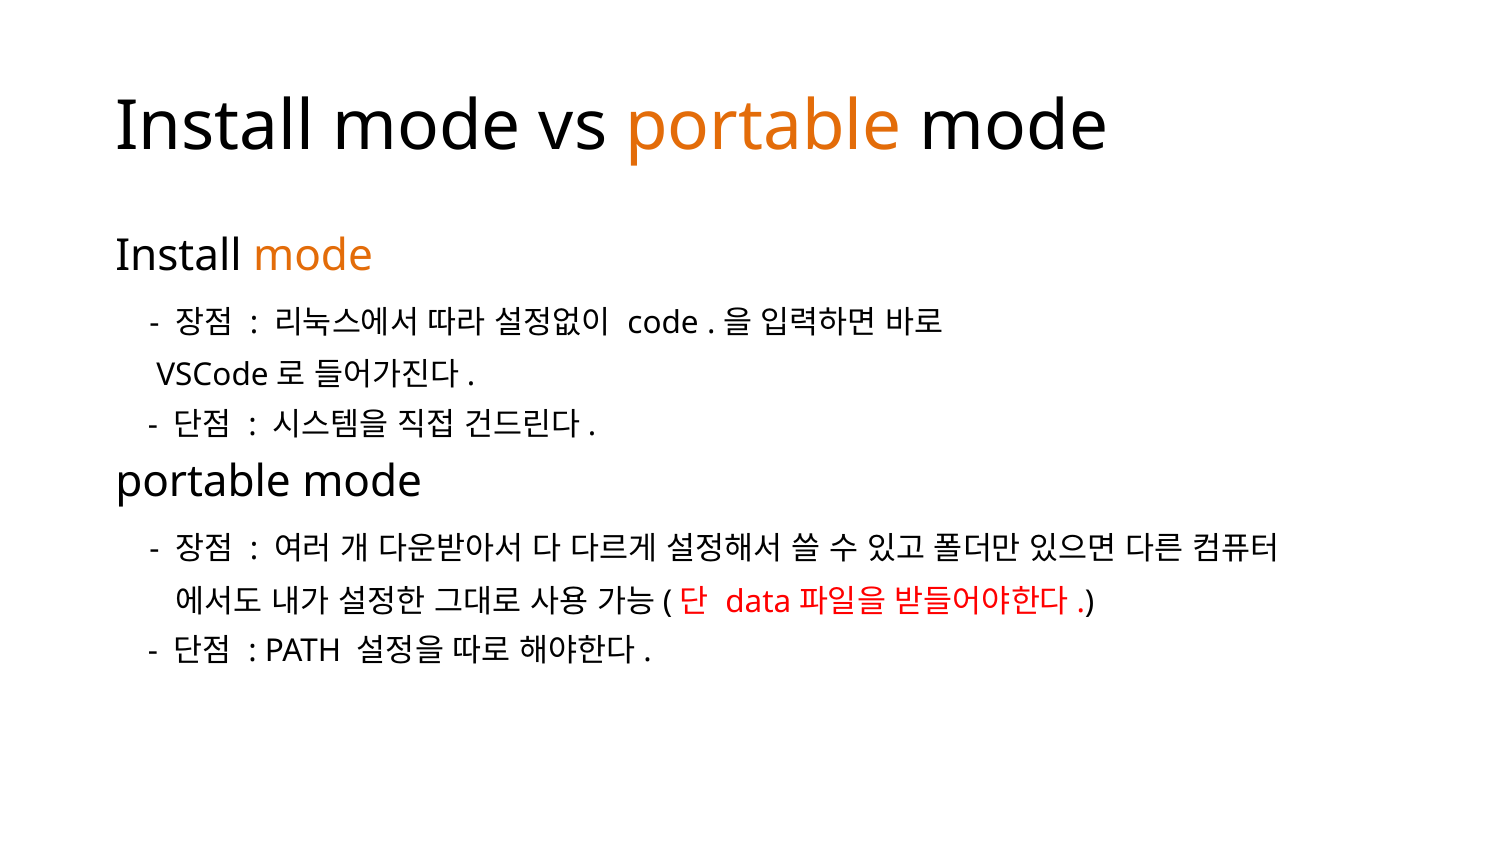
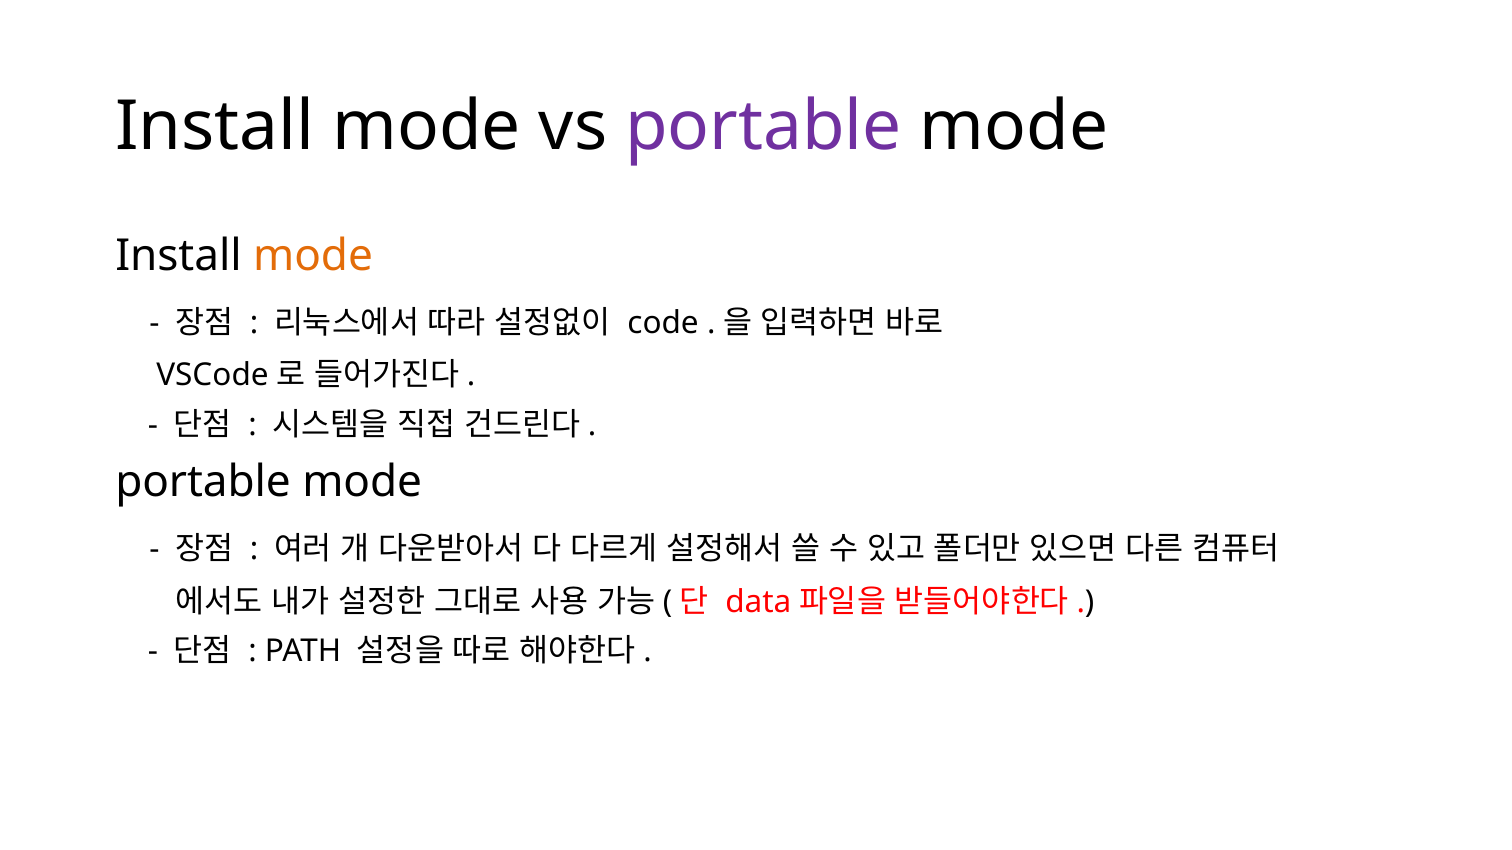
portable at (764, 127) colour: orange -> purple
